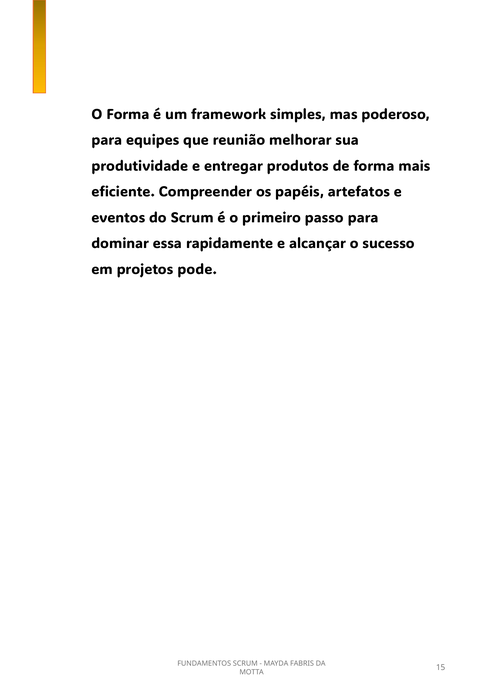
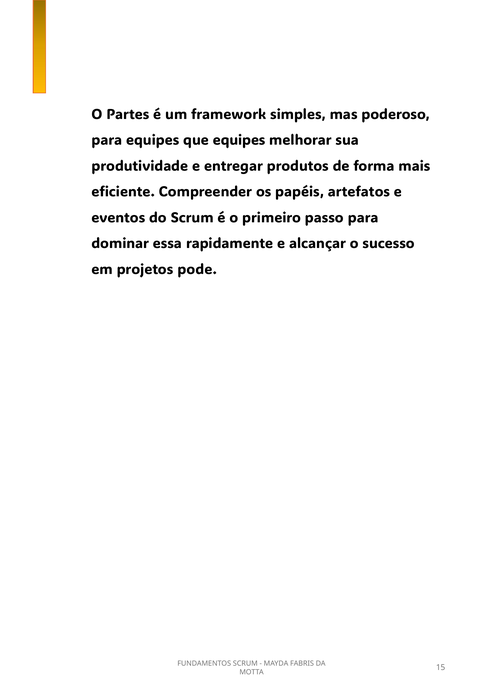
O Forma: Forma -> Partes
que reunião: reunião -> equipes
